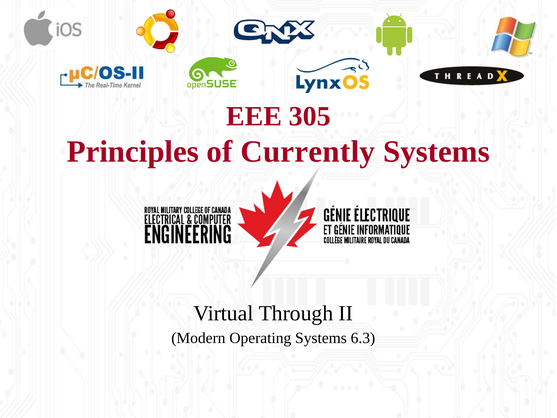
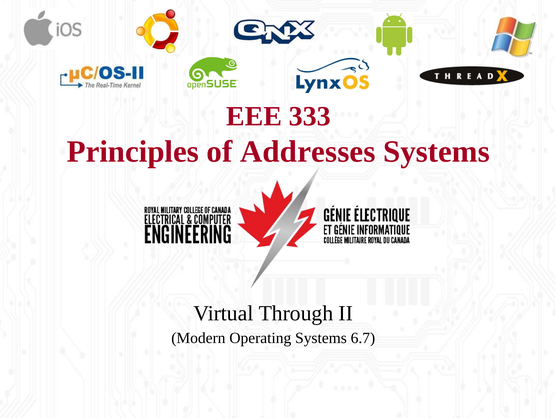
305: 305 -> 333
Currently: Currently -> Addresses
6.3: 6.3 -> 6.7
